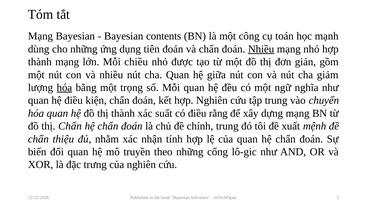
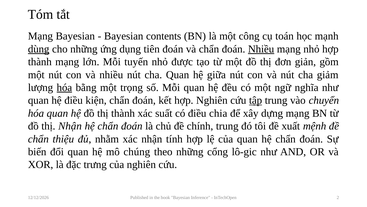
dùng underline: none -> present
chiều: chiều -> tuyến
tập underline: none -> present
rằng: rằng -> chia
thị Chẩn: Chẩn -> Nhận
truyền: truyền -> chúng
